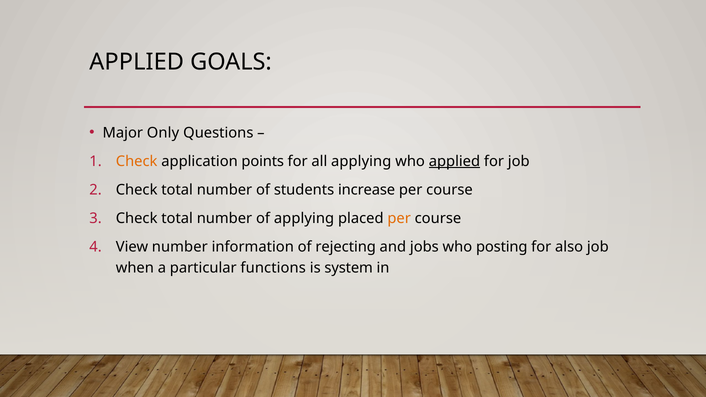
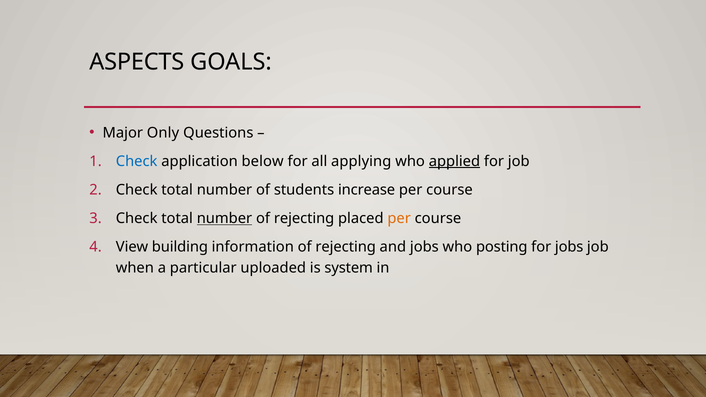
APPLIED at (137, 62): APPLIED -> ASPECTS
Check at (137, 161) colour: orange -> blue
points: points -> below
number at (224, 218) underline: none -> present
applying at (304, 218): applying -> rejecting
View number: number -> building
for also: also -> jobs
functions: functions -> uploaded
